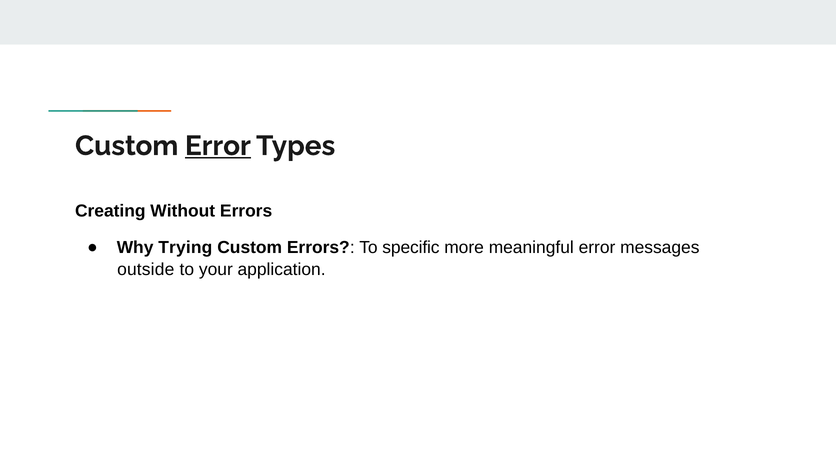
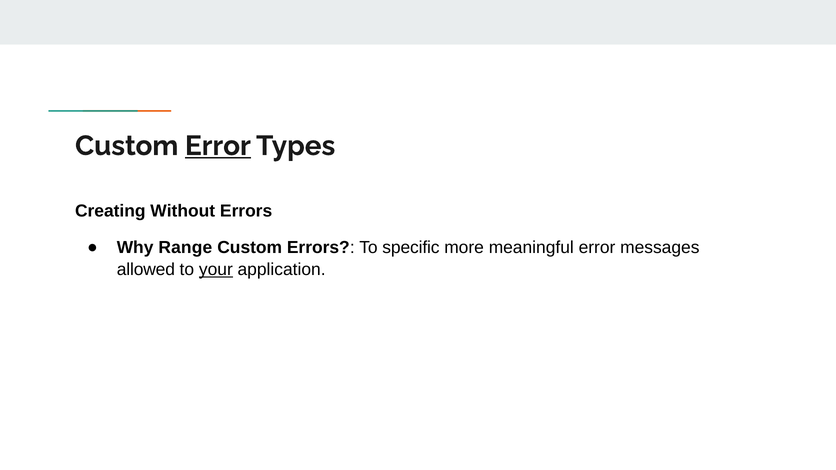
Trying: Trying -> Range
outside: outside -> allowed
your underline: none -> present
